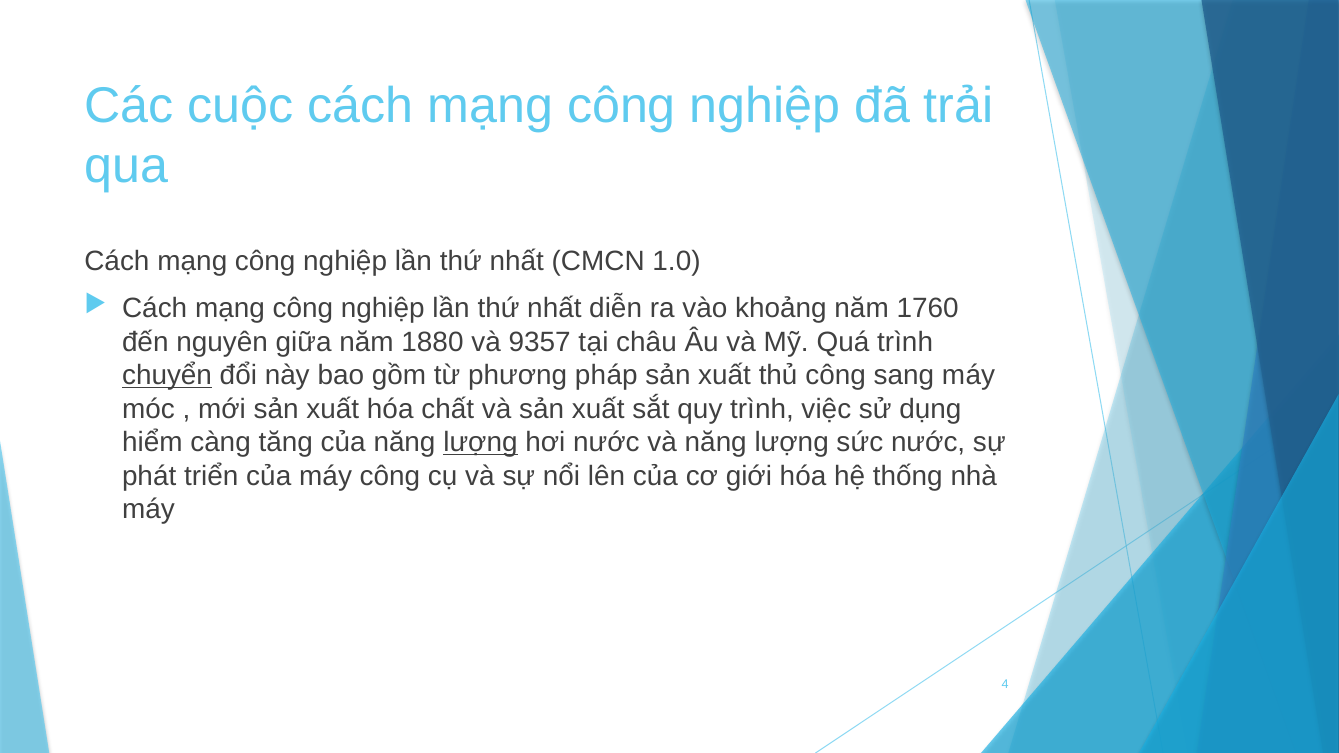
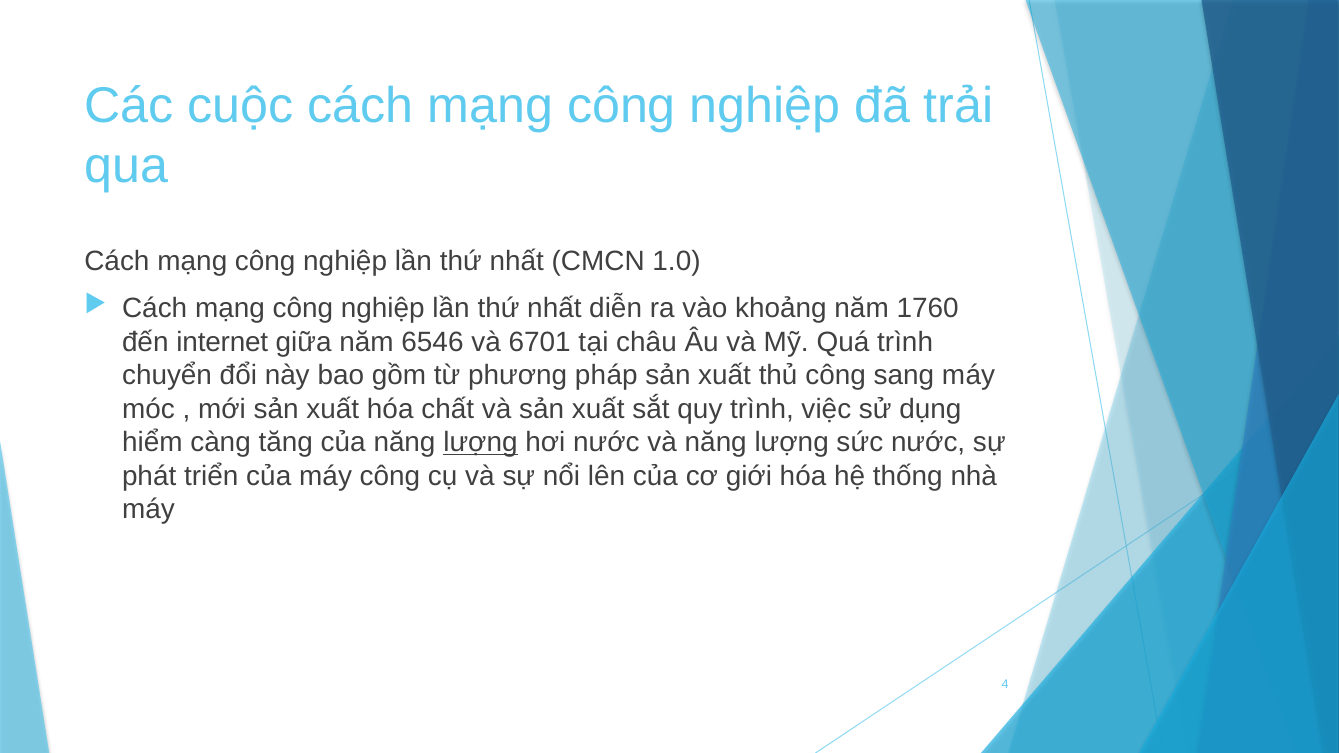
nguyên: nguyên -> internet
1880: 1880 -> 6546
9357: 9357 -> 6701
chuyển underline: present -> none
